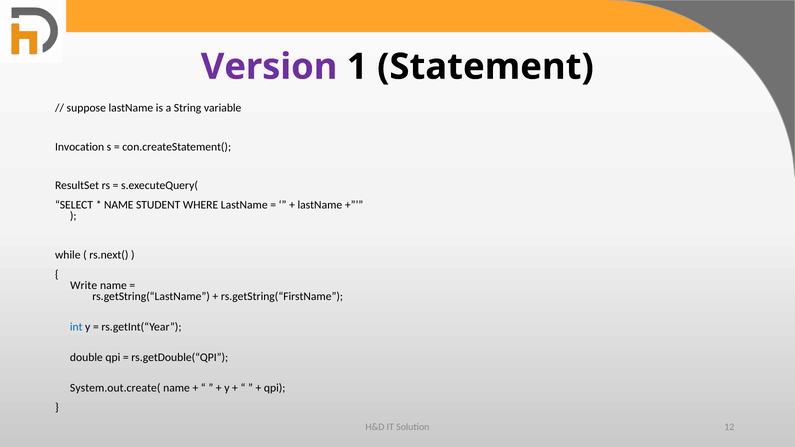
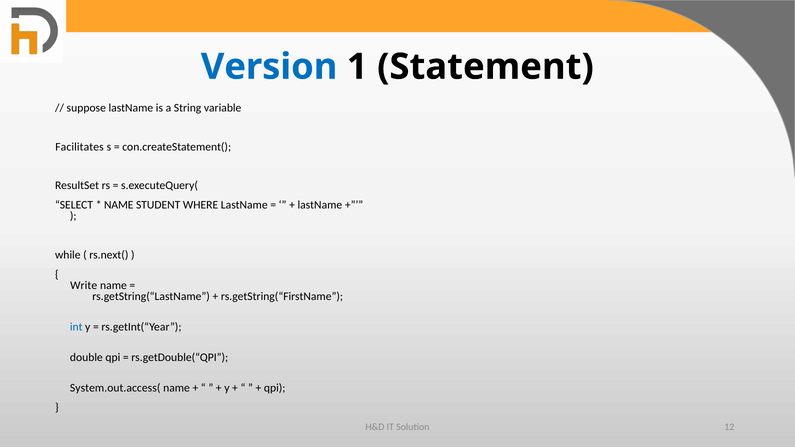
Version colour: purple -> blue
Invocation: Invocation -> Facilitates
System.out.create(: System.out.create( -> System.out.access(
